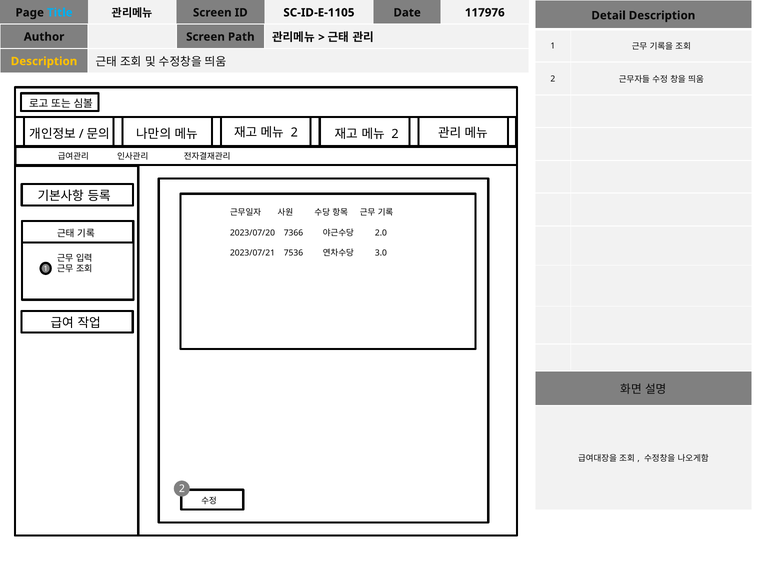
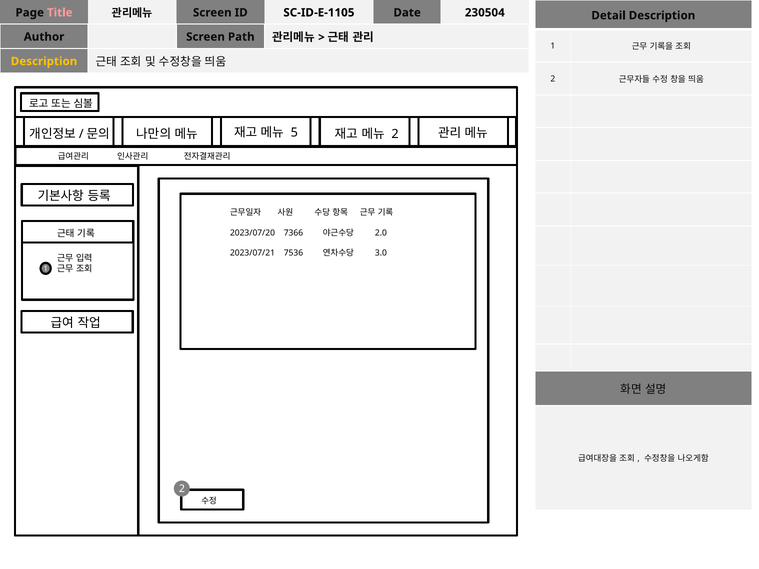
Title colour: light blue -> pink
117976: 117976 -> 230504
2 at (294, 133): 2 -> 5
